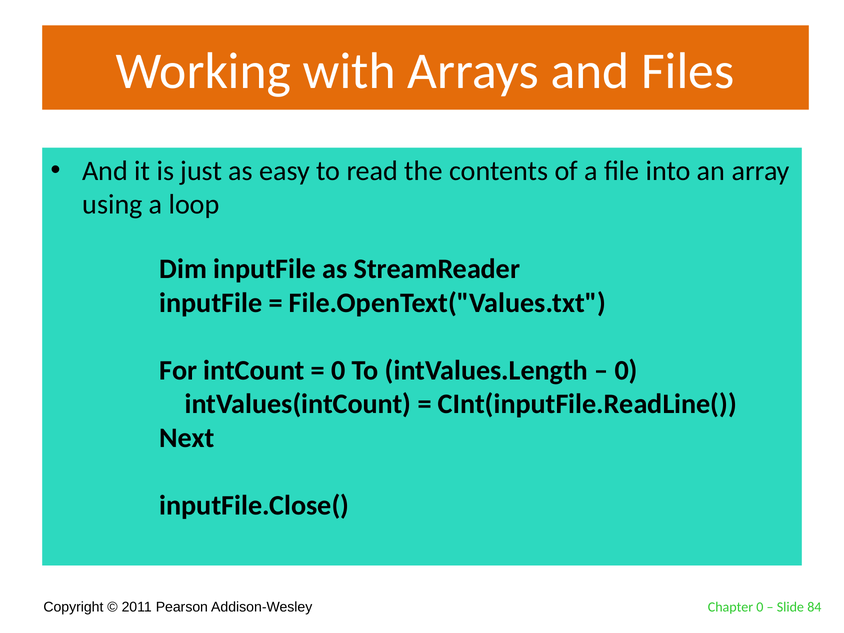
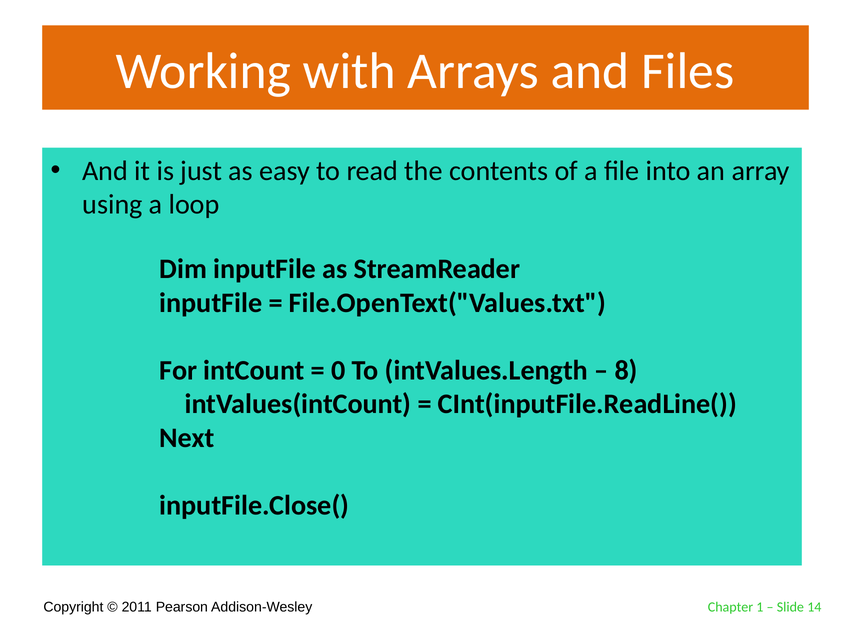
0 at (626, 370): 0 -> 8
Chapter 0: 0 -> 1
84: 84 -> 14
